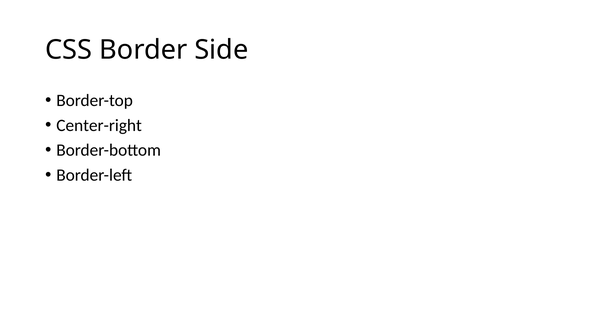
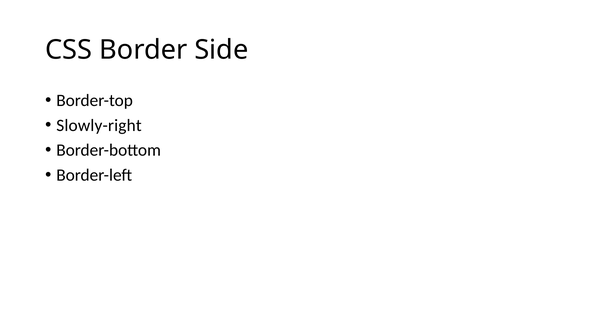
Center-right: Center-right -> Slowly-right
